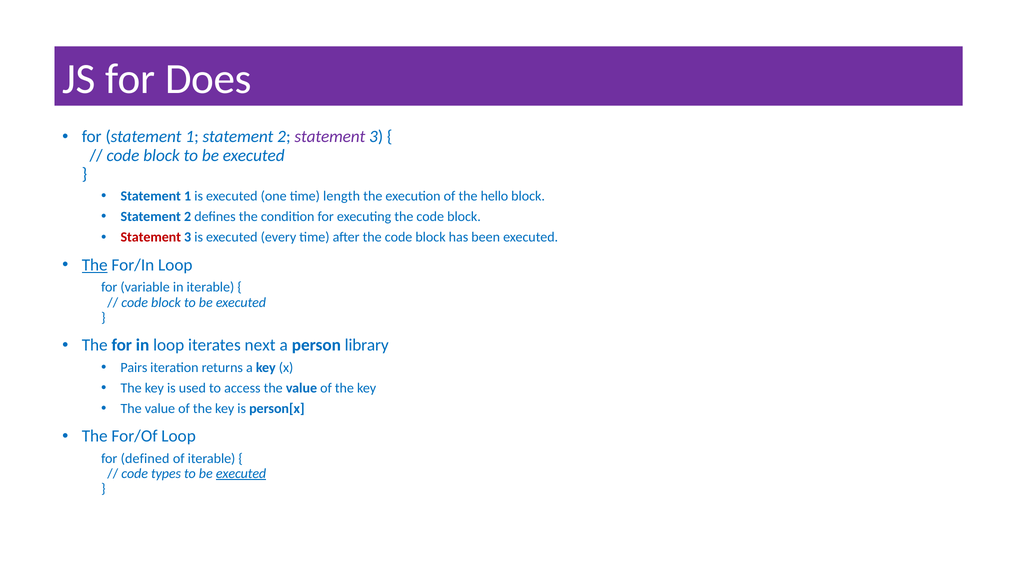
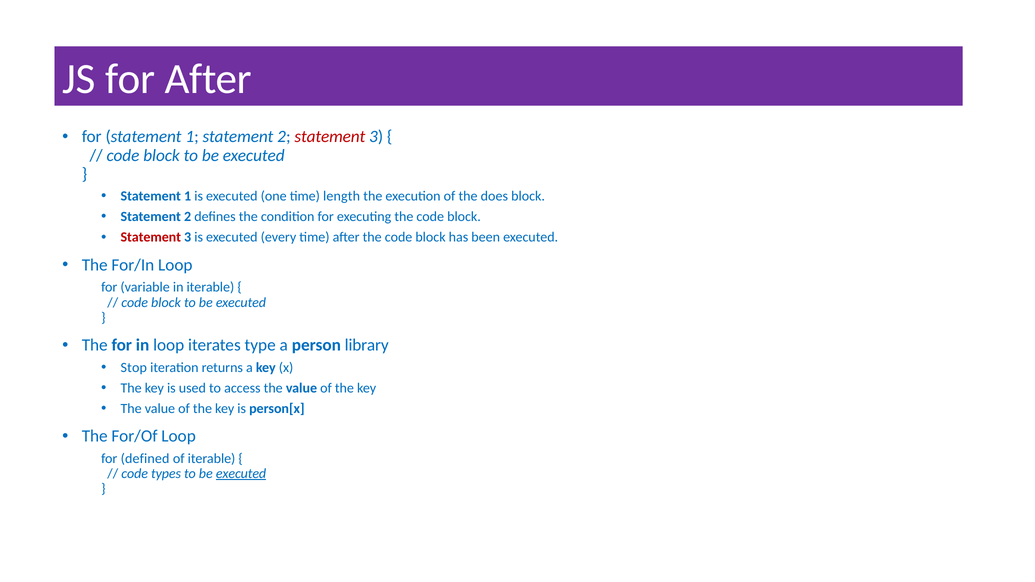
for Does: Does -> After
statement at (330, 137) colour: purple -> red
hello: hello -> does
The at (95, 265) underline: present -> none
next: next -> type
Pairs: Pairs -> Stop
